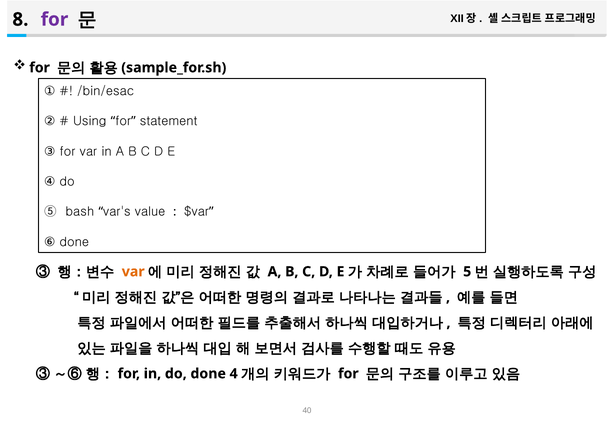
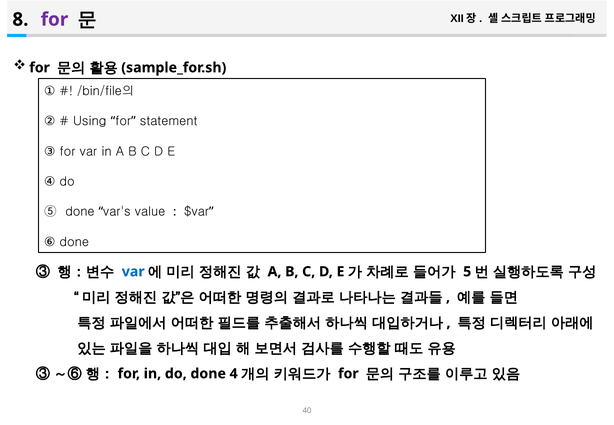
/bin/esac: /bin/esac -> /bin/file의
bash at (80, 212): bash -> done
var at (133, 272) colour: orange -> blue
